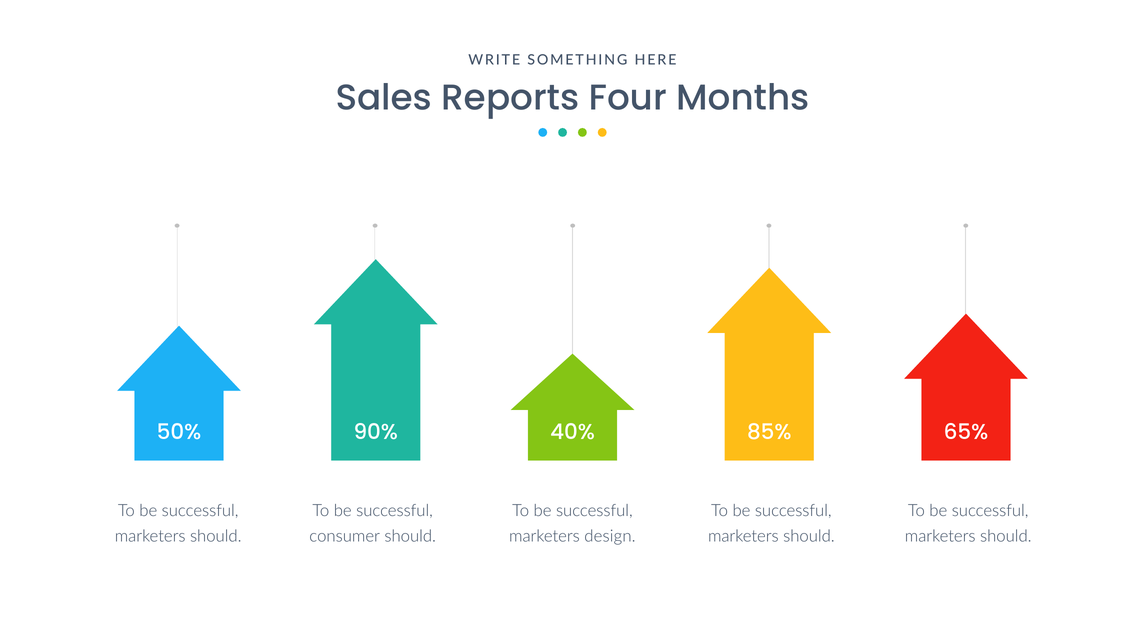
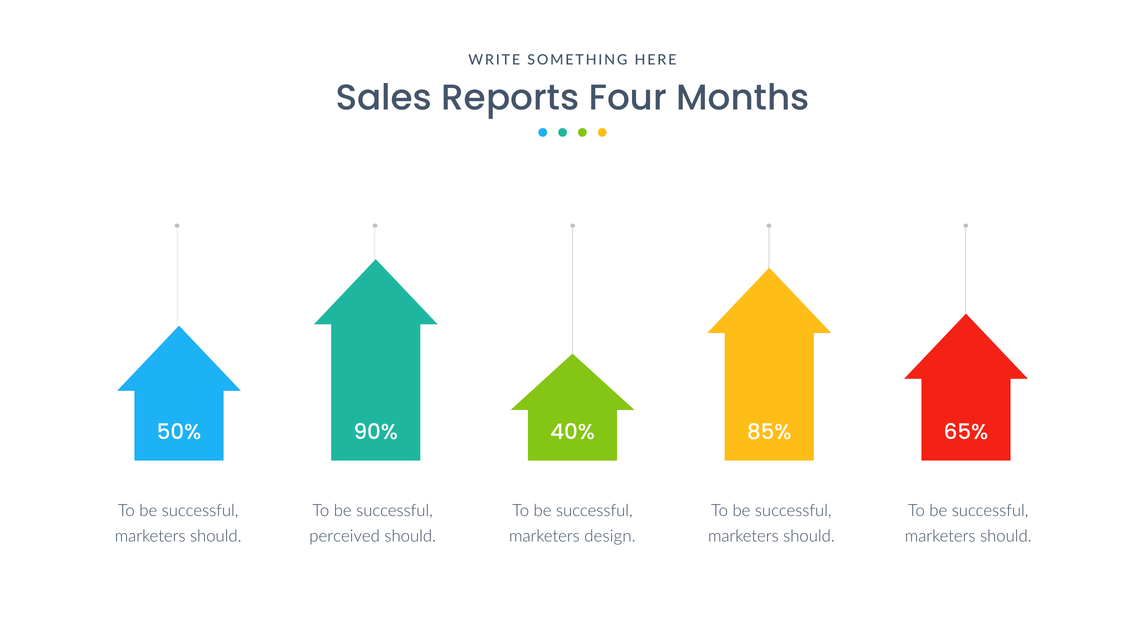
consumer: consumer -> perceived
